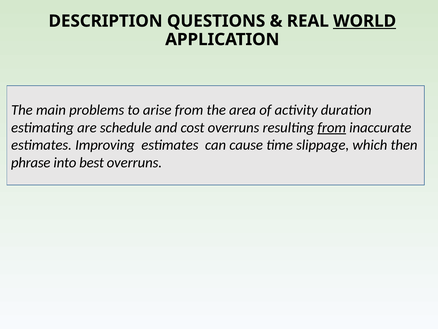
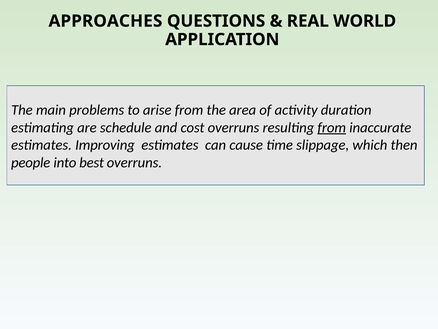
DESCRIPTION: DESCRIPTION -> APPROACHES
WORLD underline: present -> none
phrase: phrase -> people
